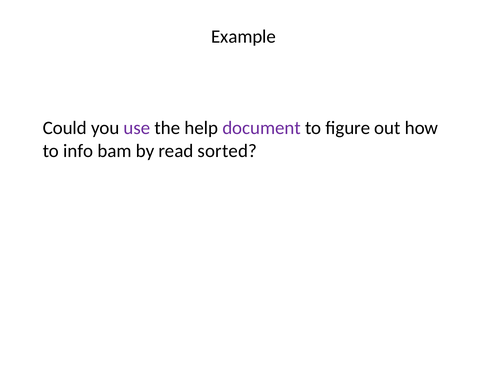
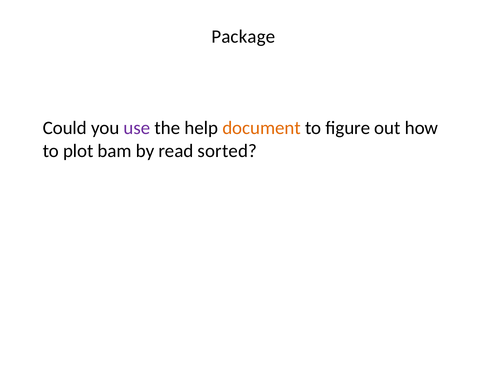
Example: Example -> Package
document colour: purple -> orange
info: info -> plot
